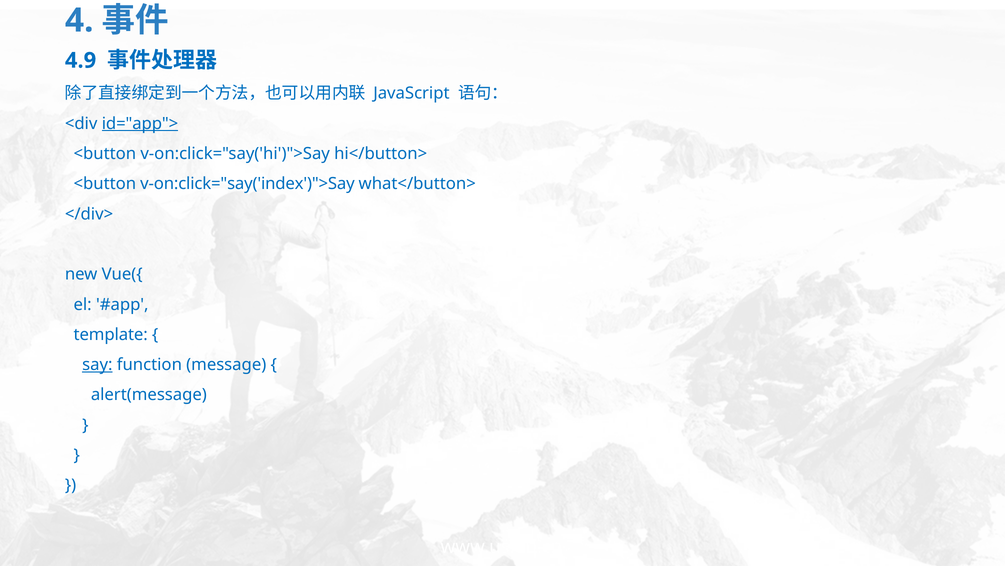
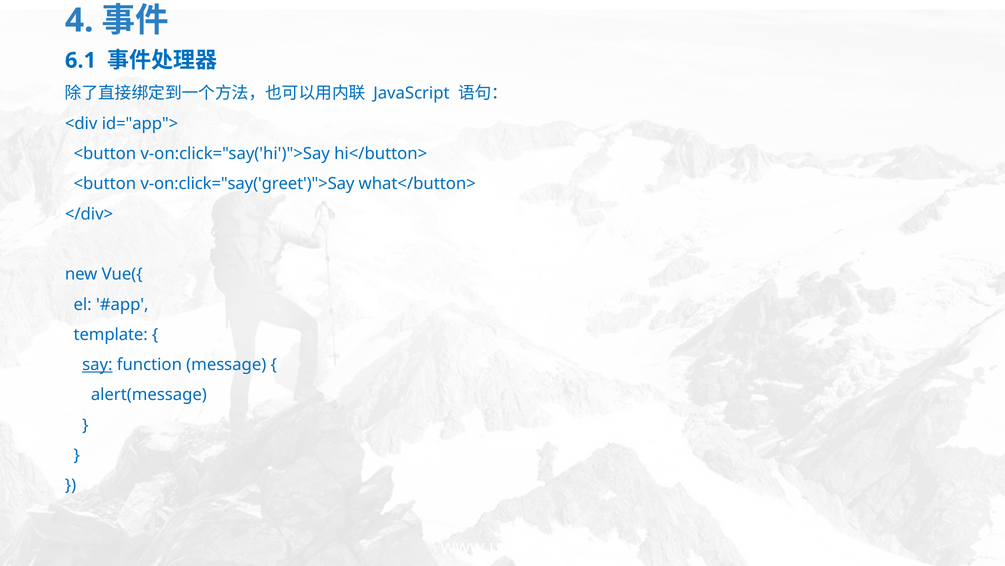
4.9: 4.9 -> 6.1
id="app"> underline: present -> none
v-on:click="say('index')">Say: v-on:click="say('index')">Say -> v-on:click="say('greet')">Say
